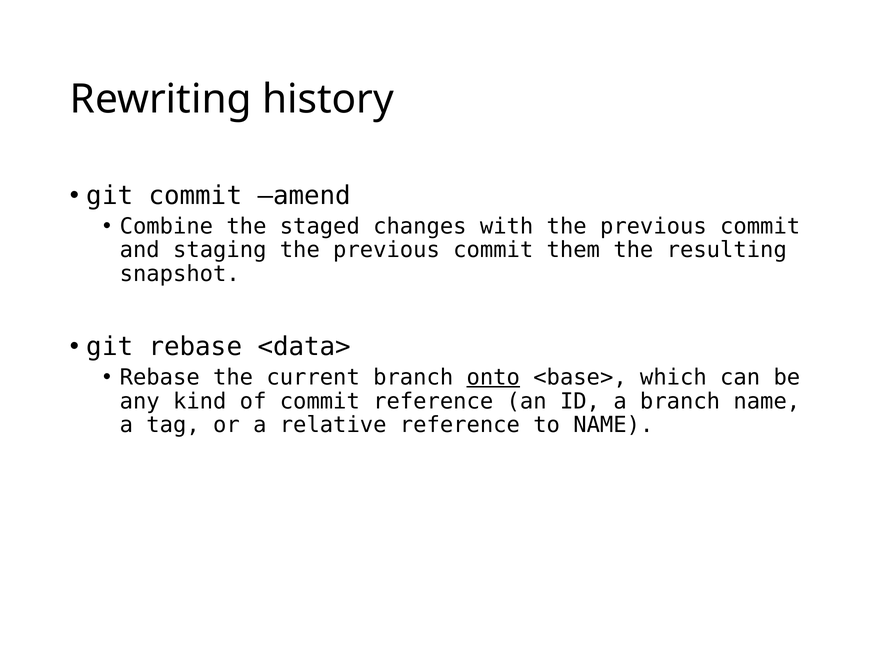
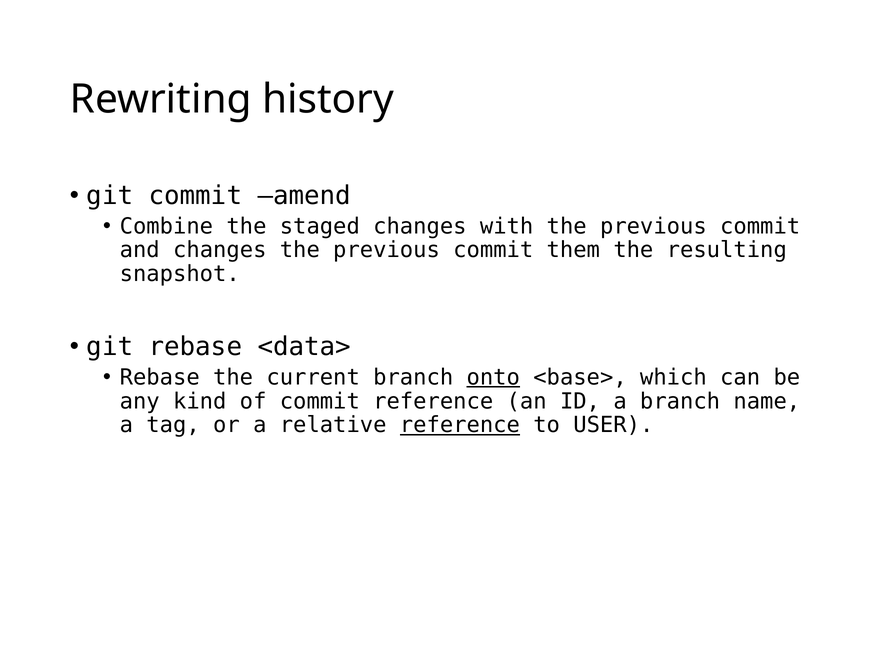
and staging: staging -> changes
reference at (460, 425) underline: none -> present
to NAME: NAME -> USER
